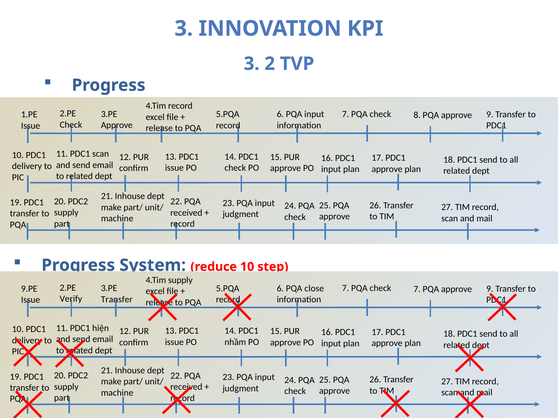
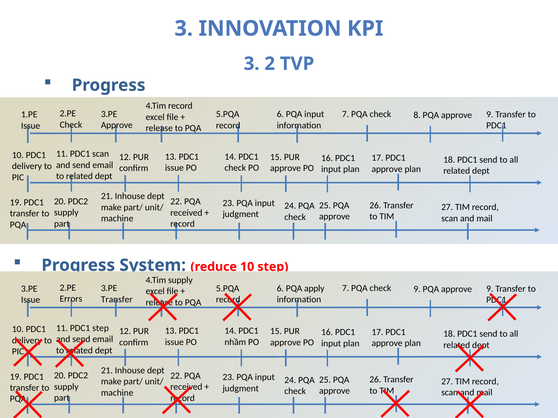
check 7: 7 -> 9
close: close -> apply
9.PE at (29, 289): 9.PE -> 3.PE
Verify: Verify -> Errors
PDC1 hiện: hiện -> step
